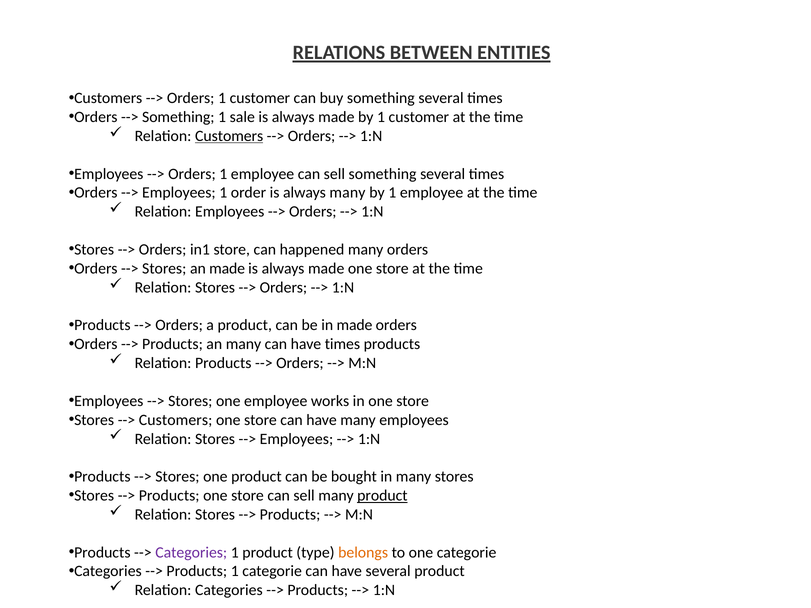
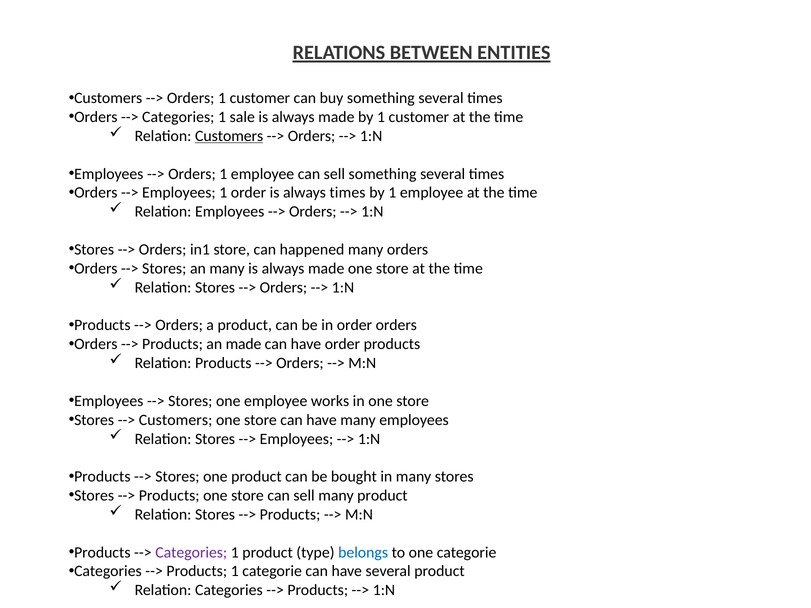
Something at (178, 117): Something -> Categories
always many: many -> times
an made: made -> many
in made: made -> order
an many: many -> made
have times: times -> order
product at (382, 496) underline: present -> none
belongs colour: orange -> blue
